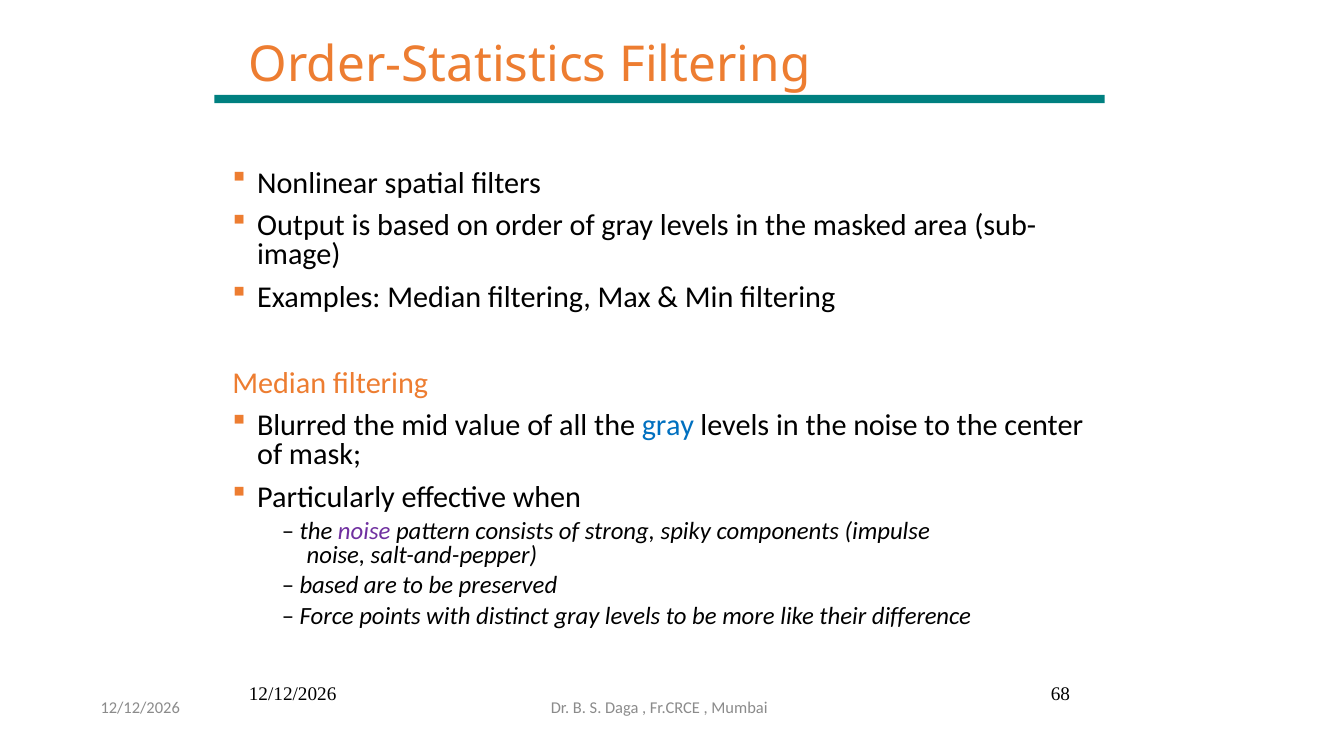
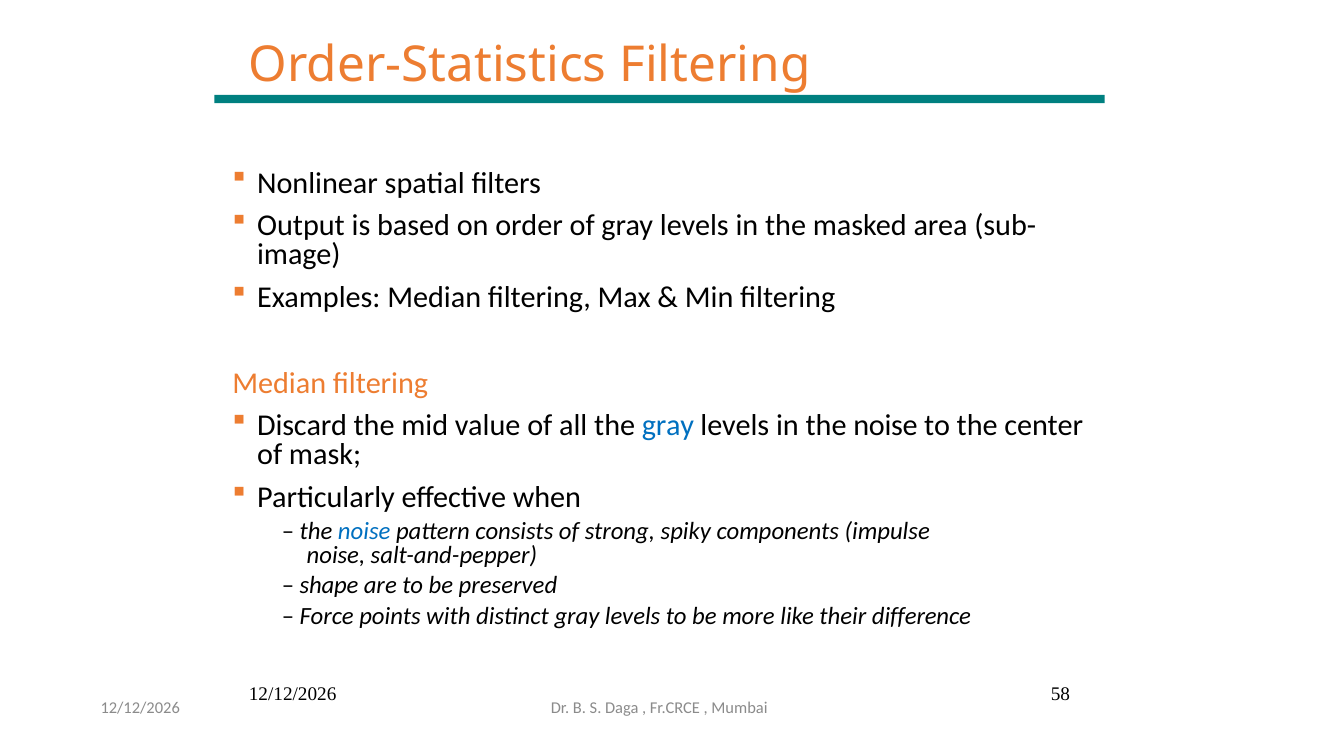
Blurred: Blurred -> Discard
noise at (364, 531) colour: purple -> blue
based at (329, 585): based -> shape
68: 68 -> 58
